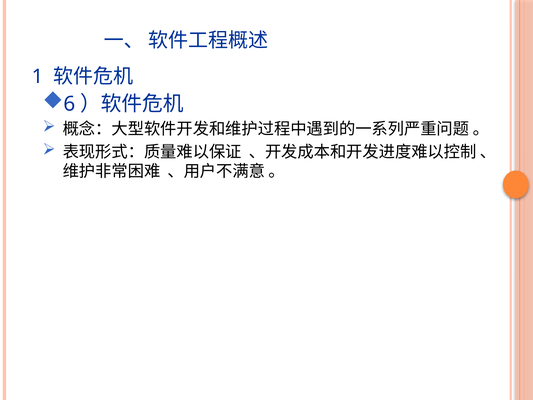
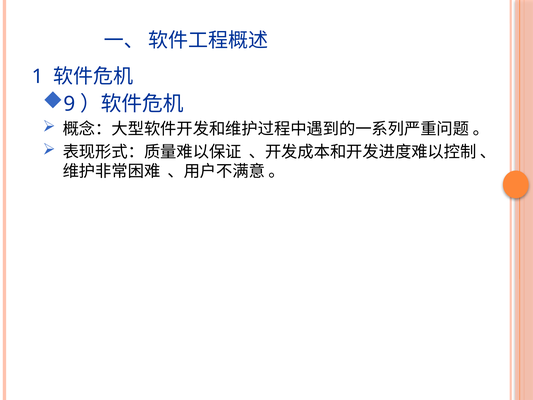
6: 6 -> 9
